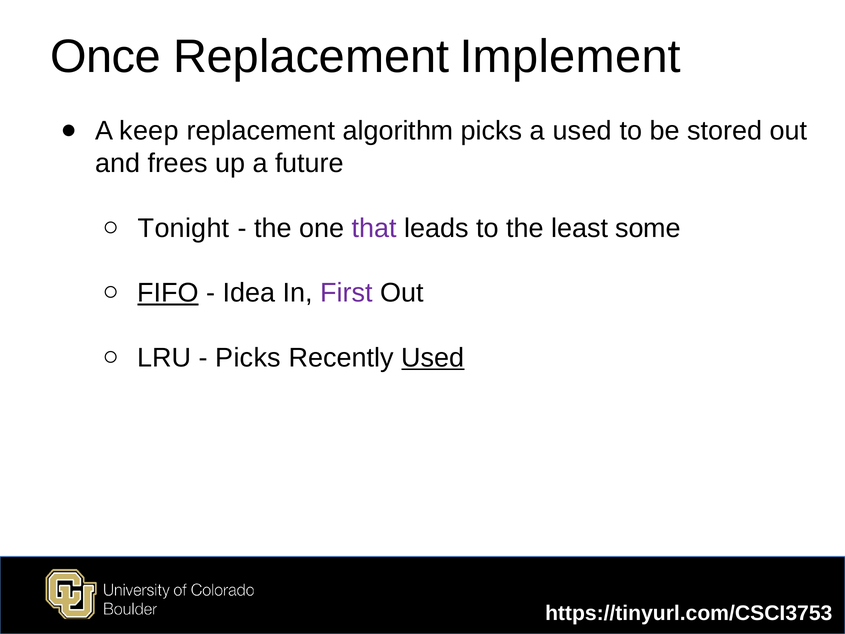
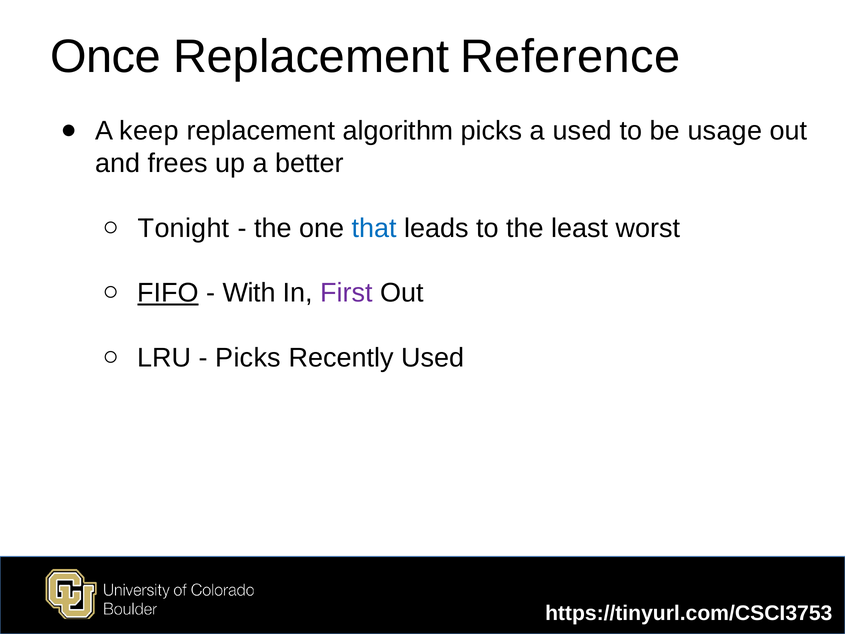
Implement: Implement -> Reference
stored: stored -> usage
future: future -> better
that colour: purple -> blue
some: some -> worst
Idea: Idea -> With
Used at (433, 358) underline: present -> none
